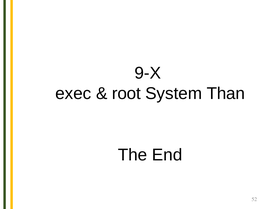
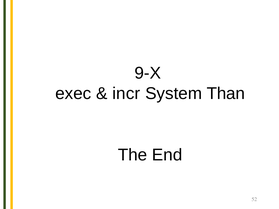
root: root -> incr
